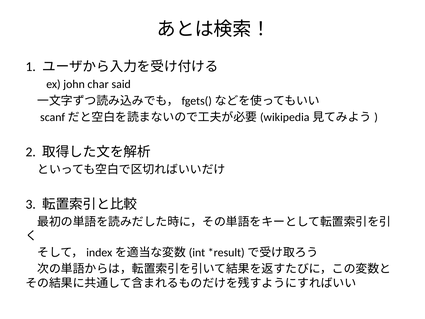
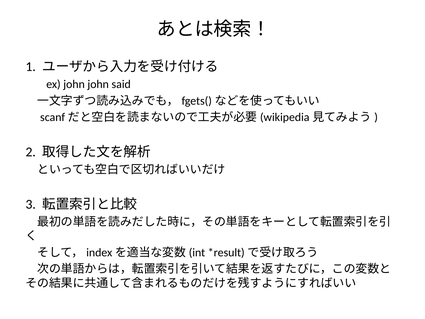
john char: char -> john
